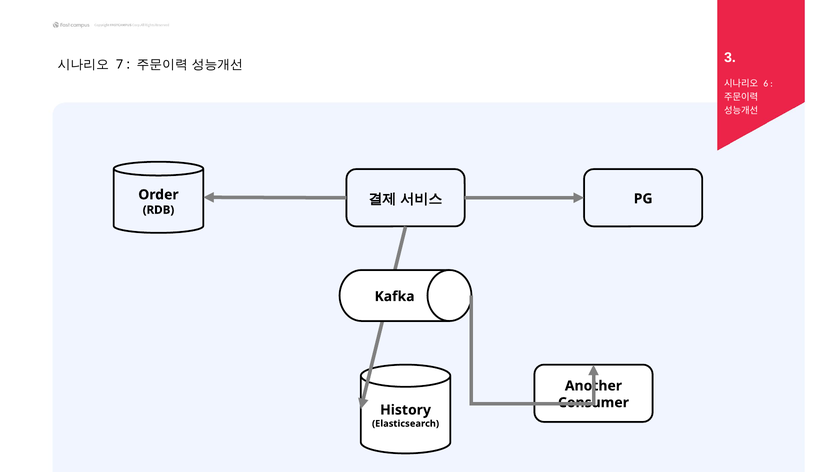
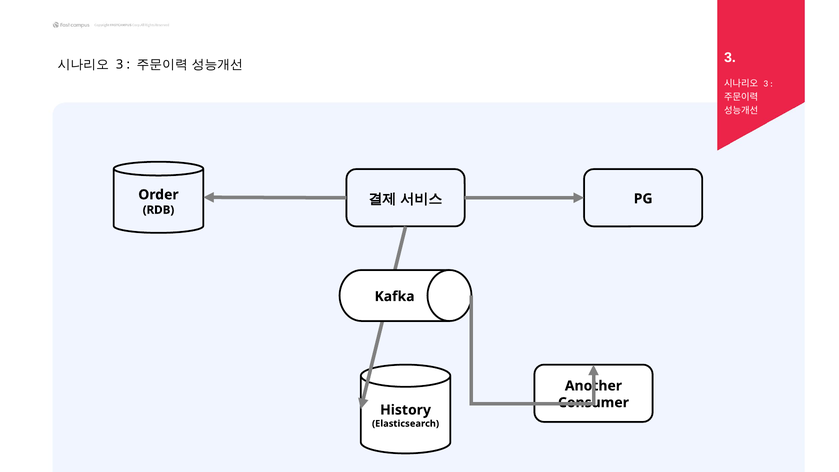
7 at (120, 64): 7 -> 3
6 at (766, 84): 6 -> 3
